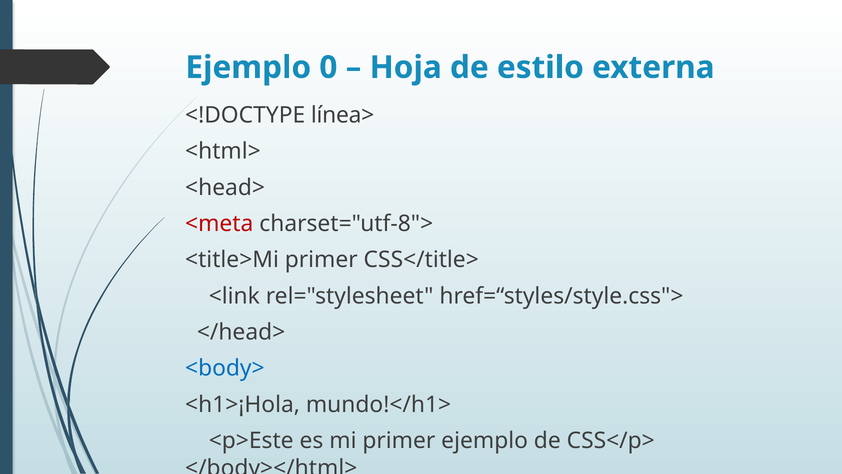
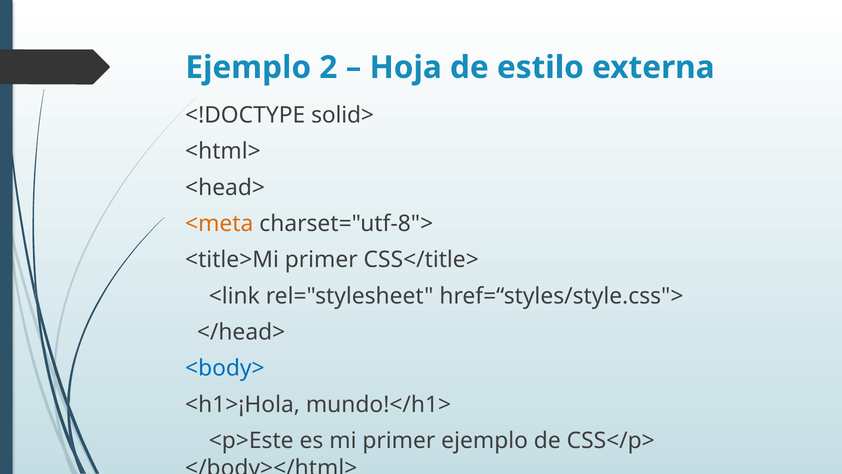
0: 0 -> 2
línea>: línea> -> solid>
<meta colour: red -> orange
